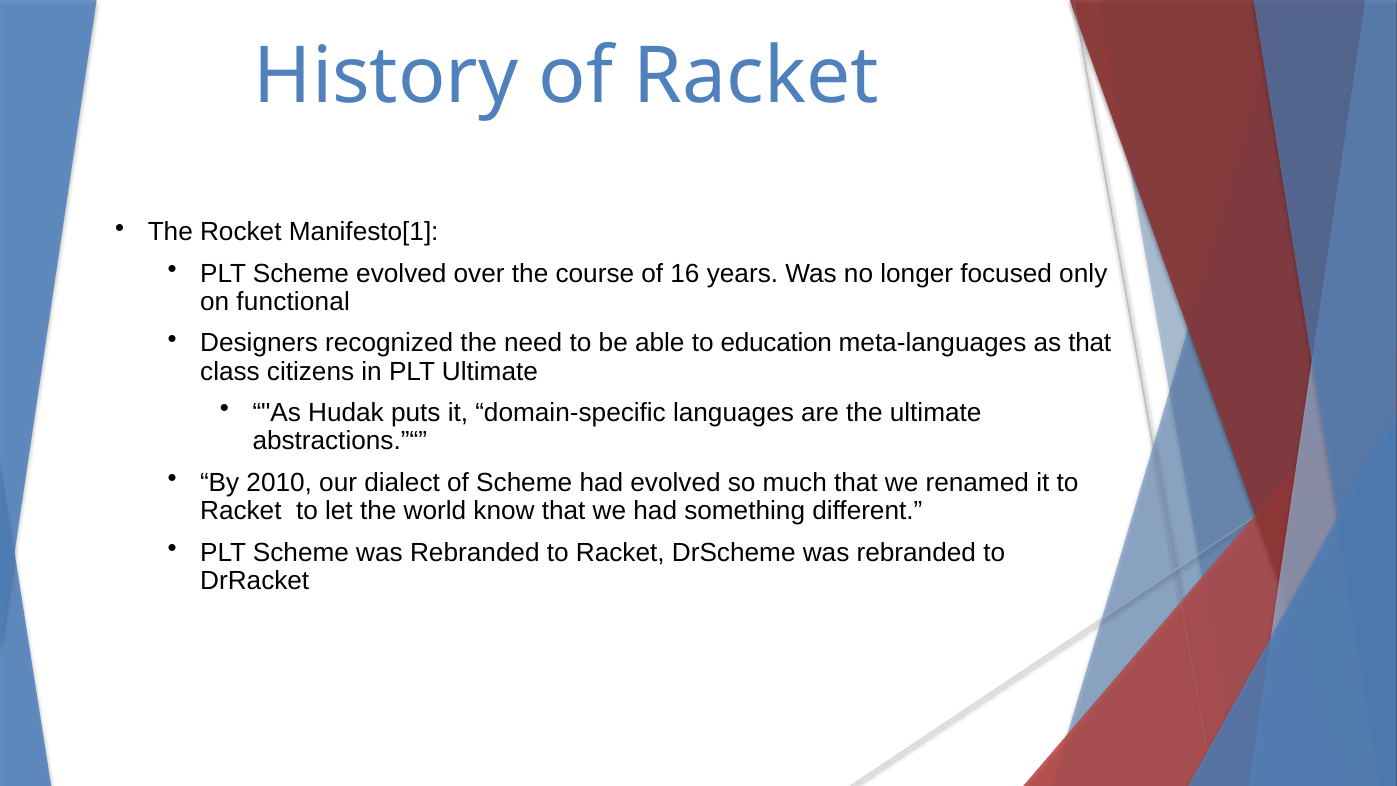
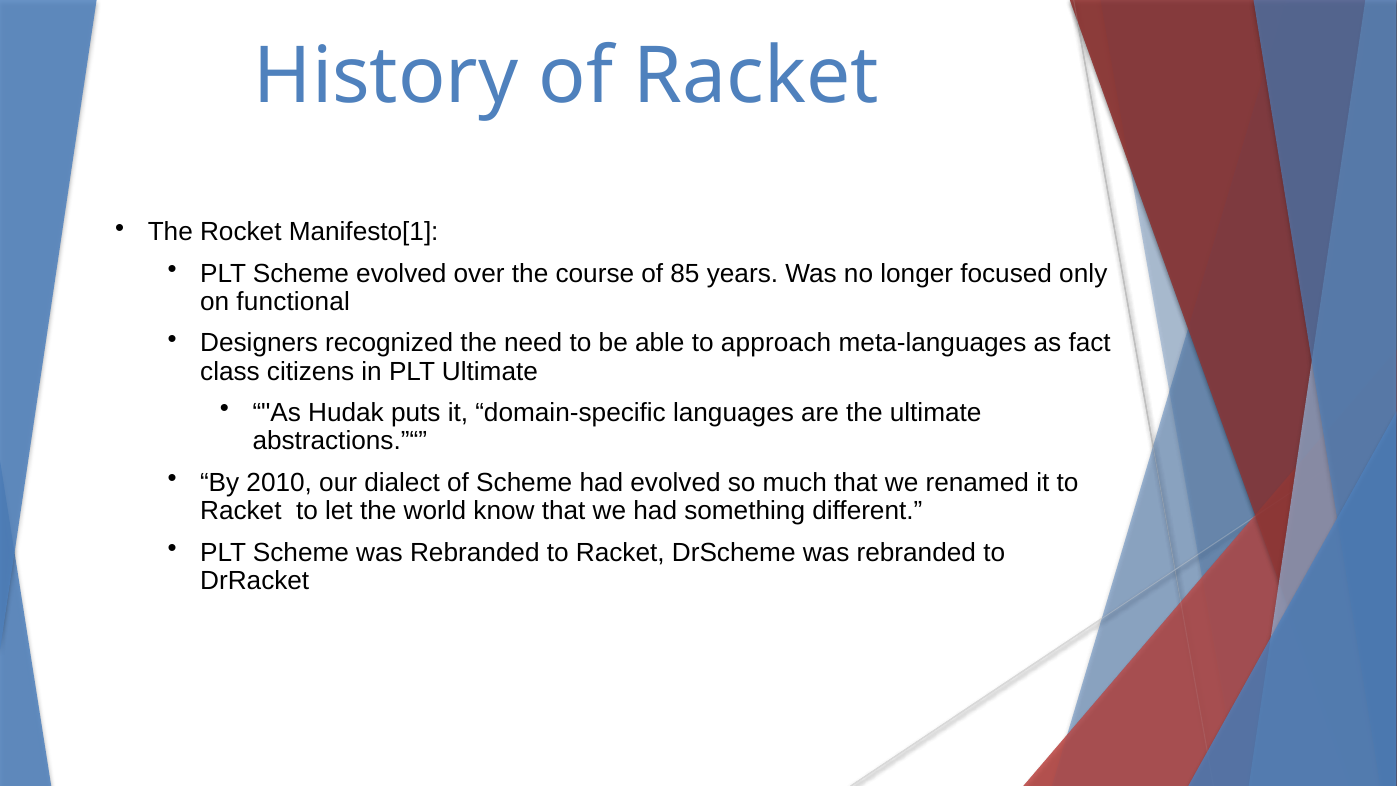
16: 16 -> 85
education: education -> approach
as that: that -> fact
